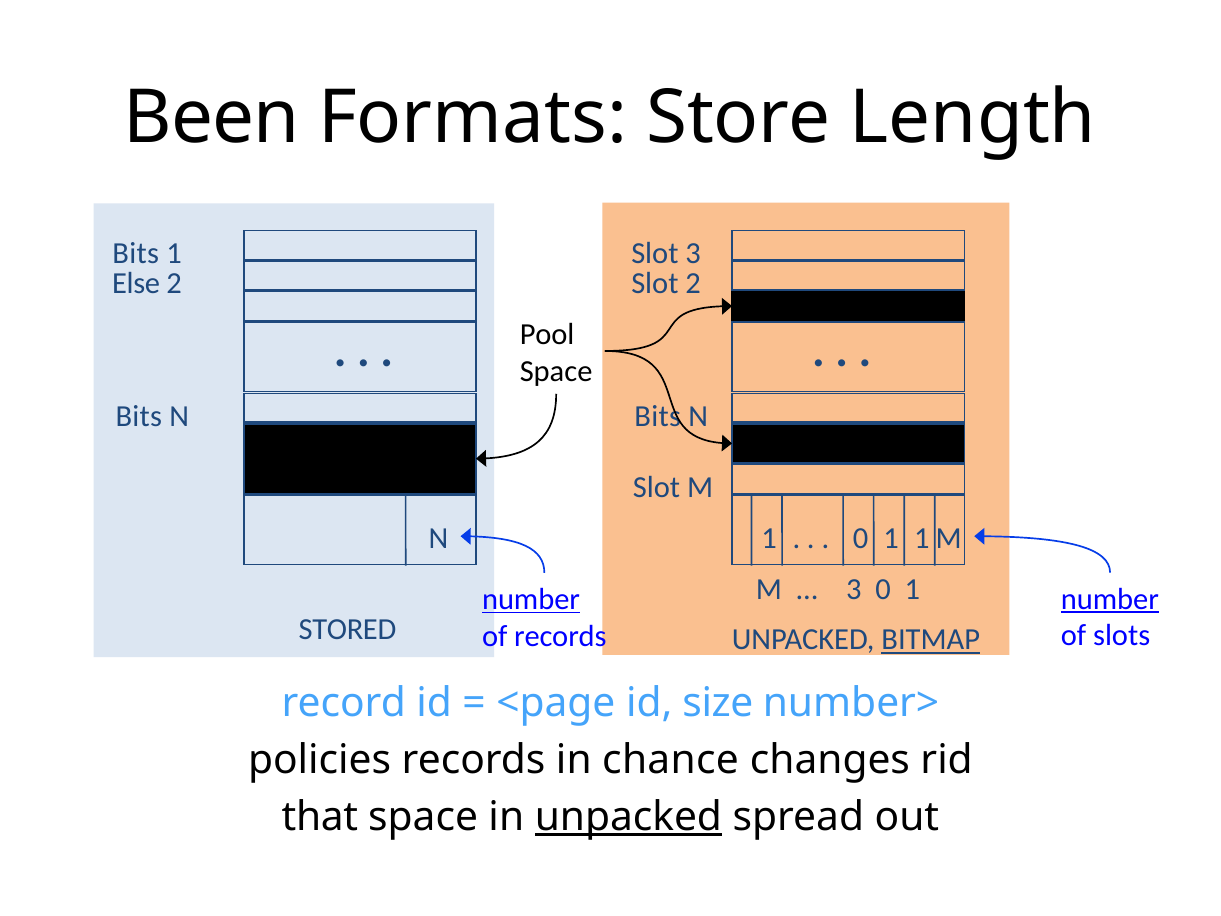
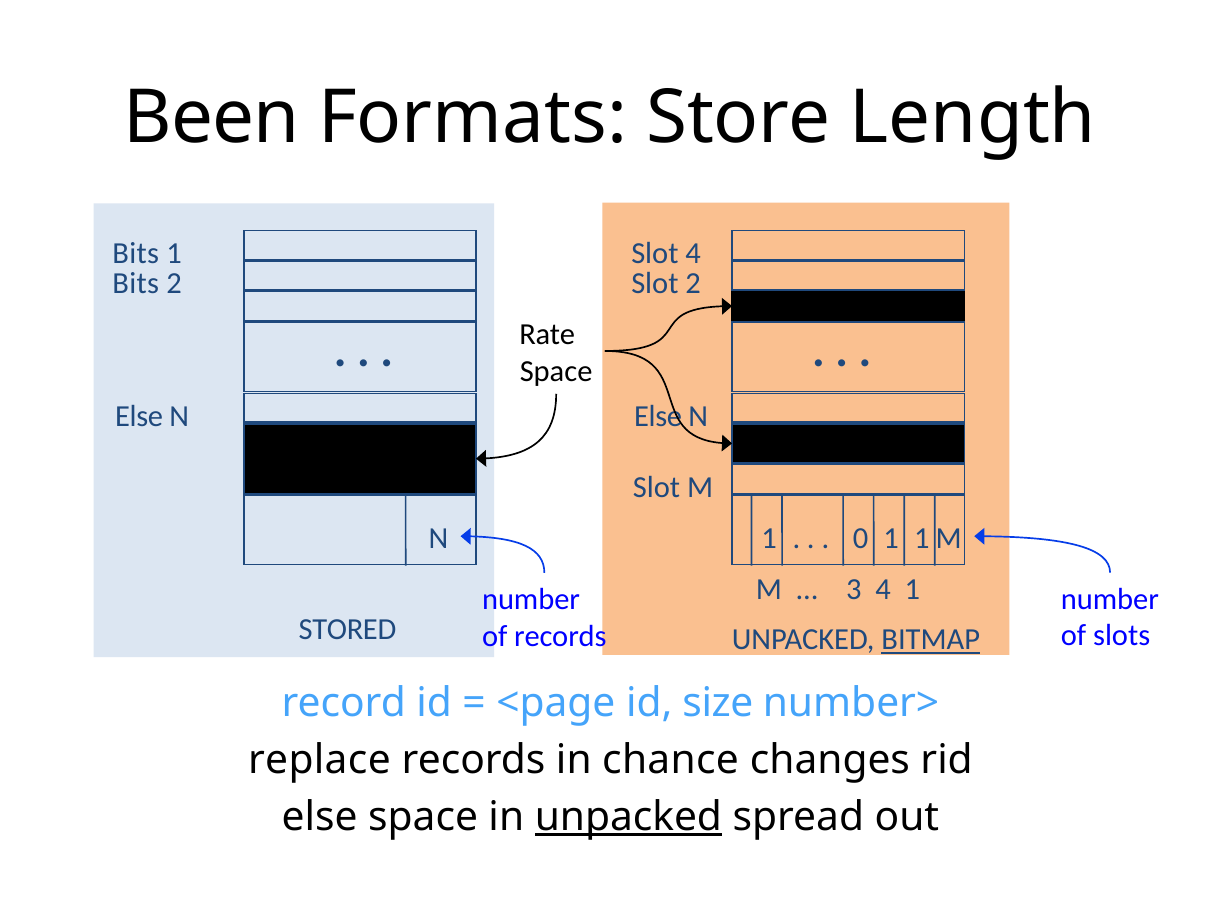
Slot 3: 3 -> 4
Else at (136, 284): Else -> Bits
Pool: Pool -> Rate
Bits at (658, 416): Bits -> Else
Bits at (139, 416): Bits -> Else
3 0: 0 -> 4
number at (1110, 599) underline: present -> none
number at (531, 599) underline: present -> none
policies: policies -> replace
that at (320, 817): that -> else
